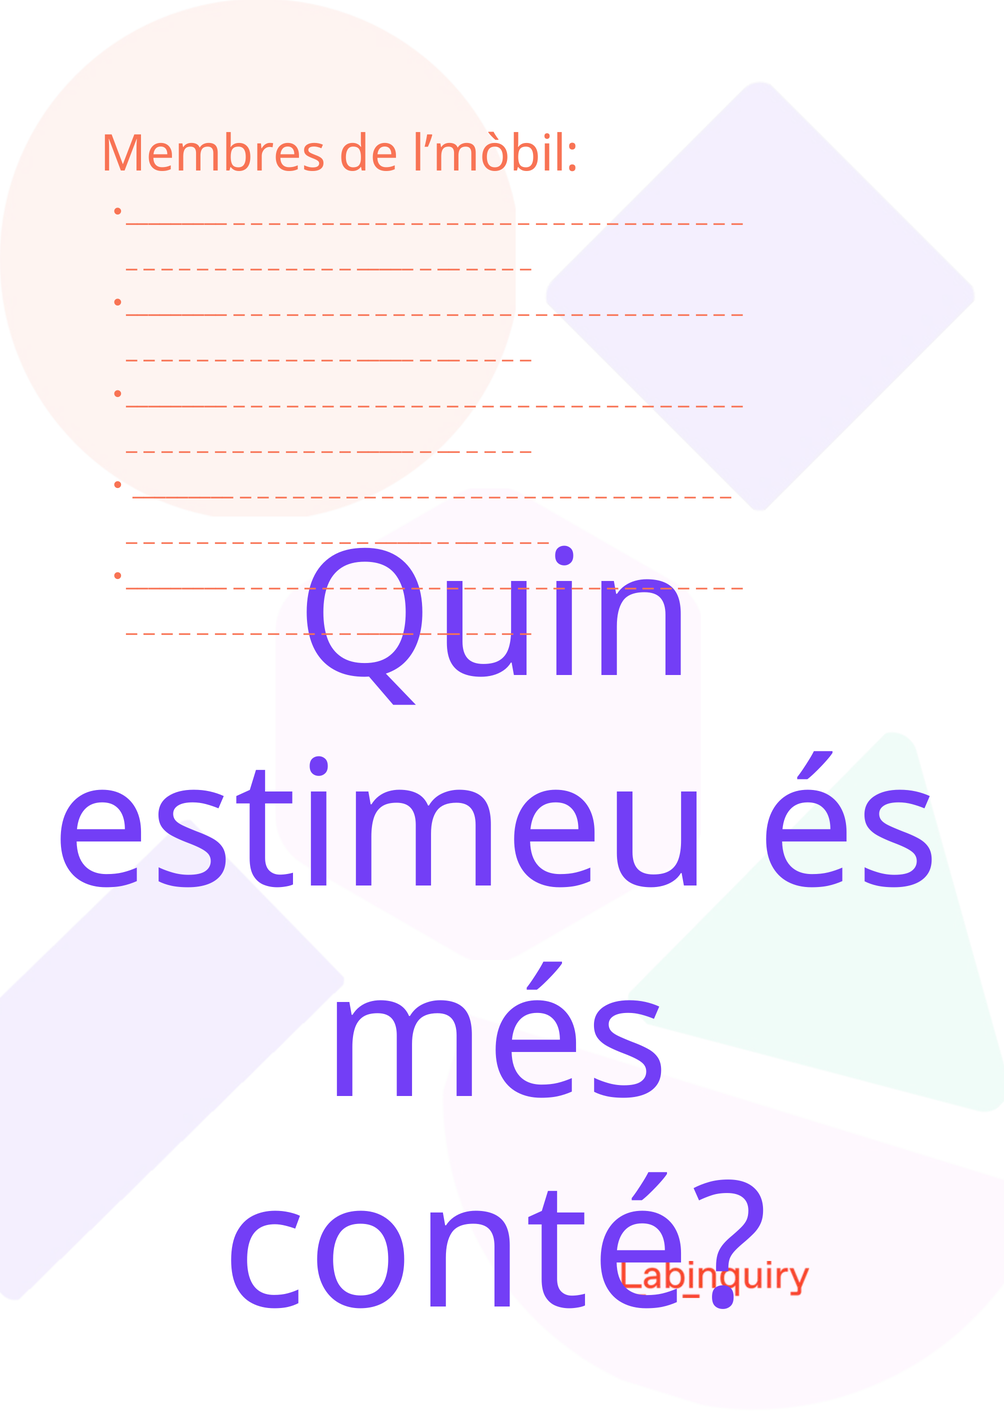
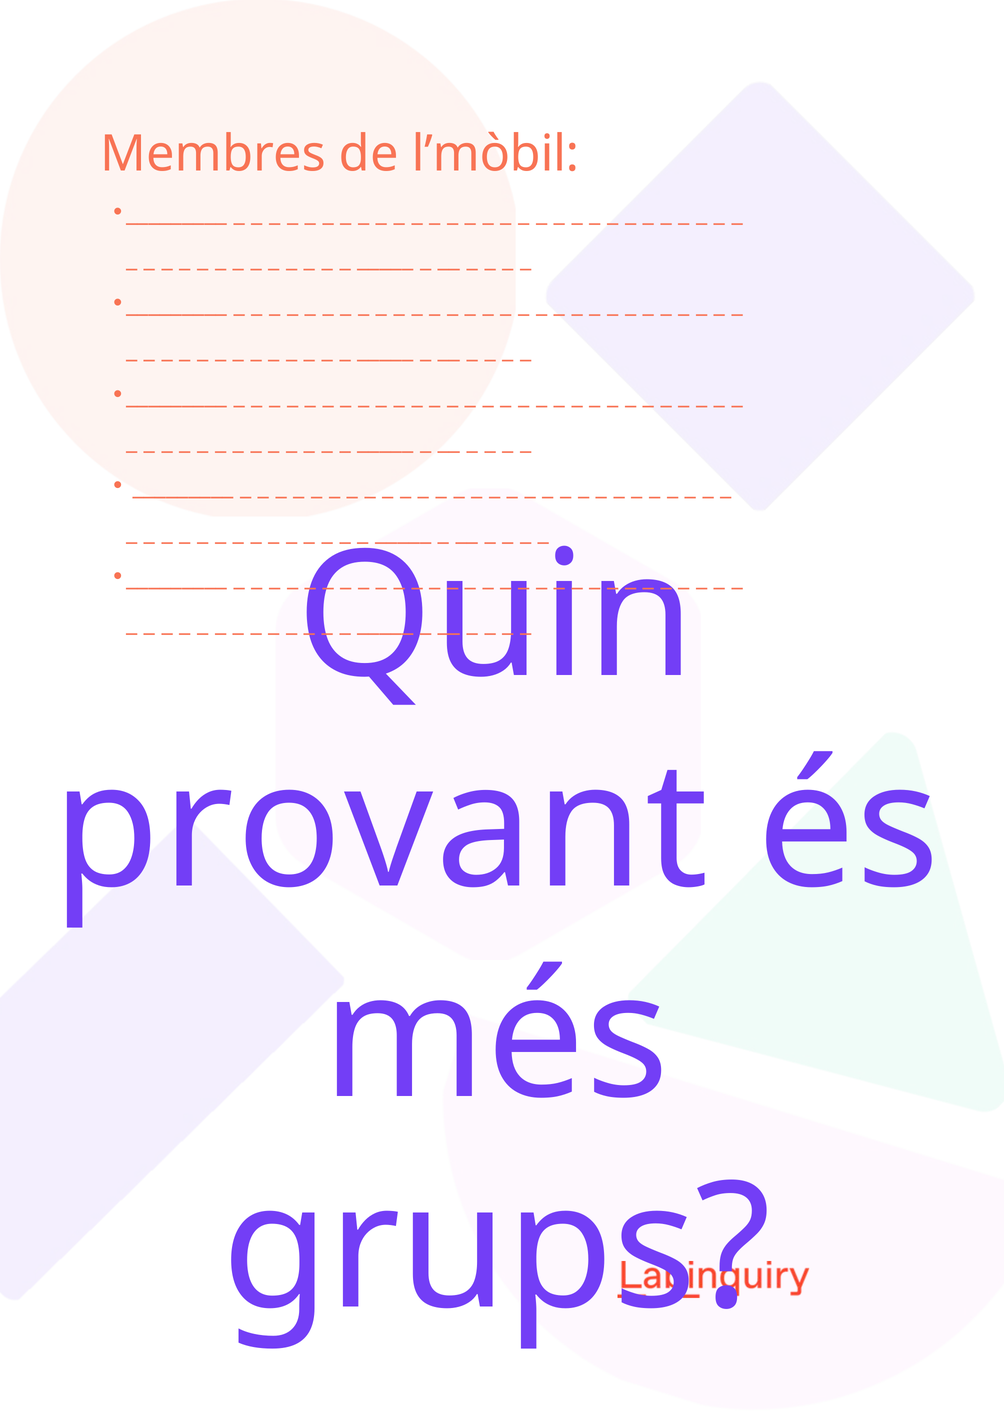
estimeu: estimeu -> provant
conté: conté -> grups
